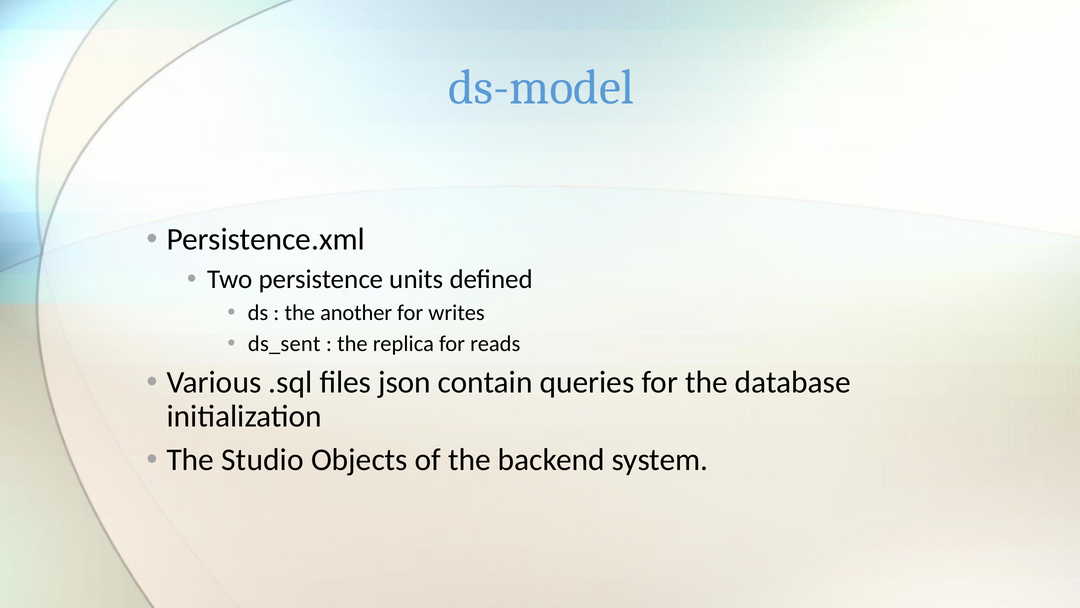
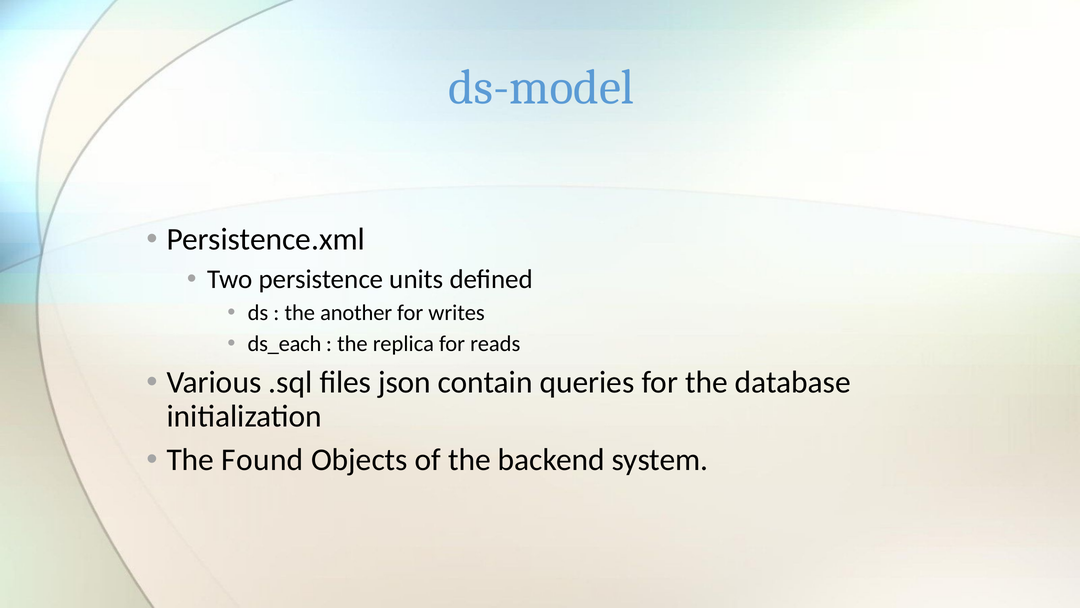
ds_sent: ds_sent -> ds_each
Studio: Studio -> Found
